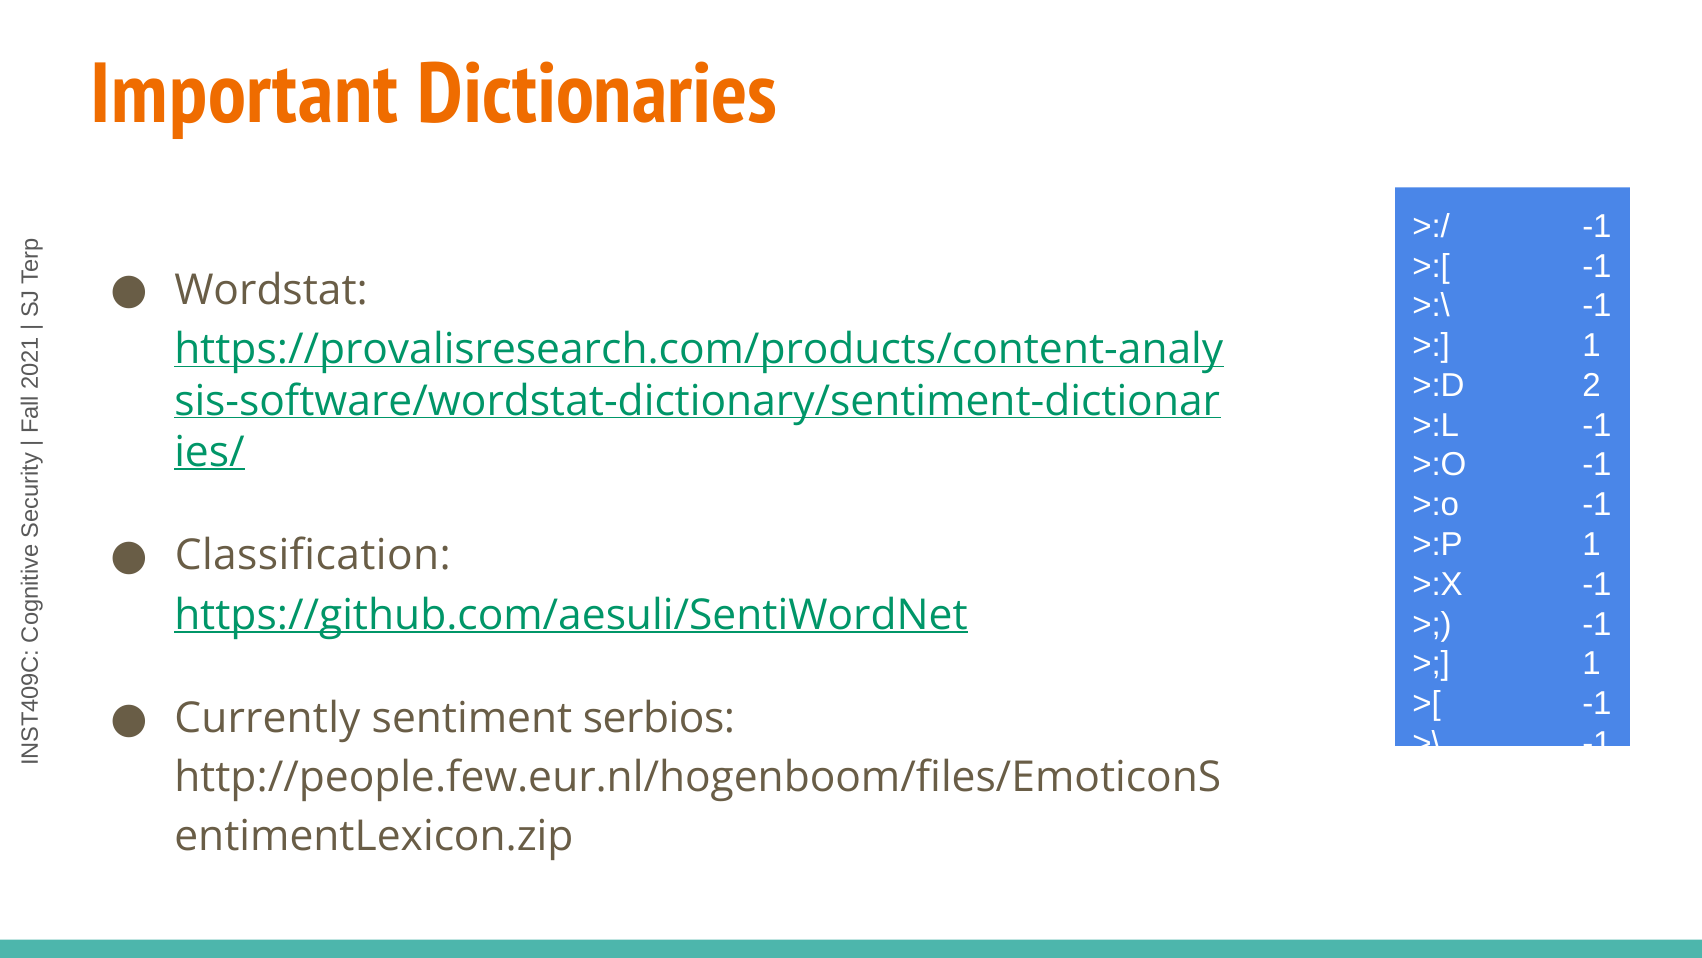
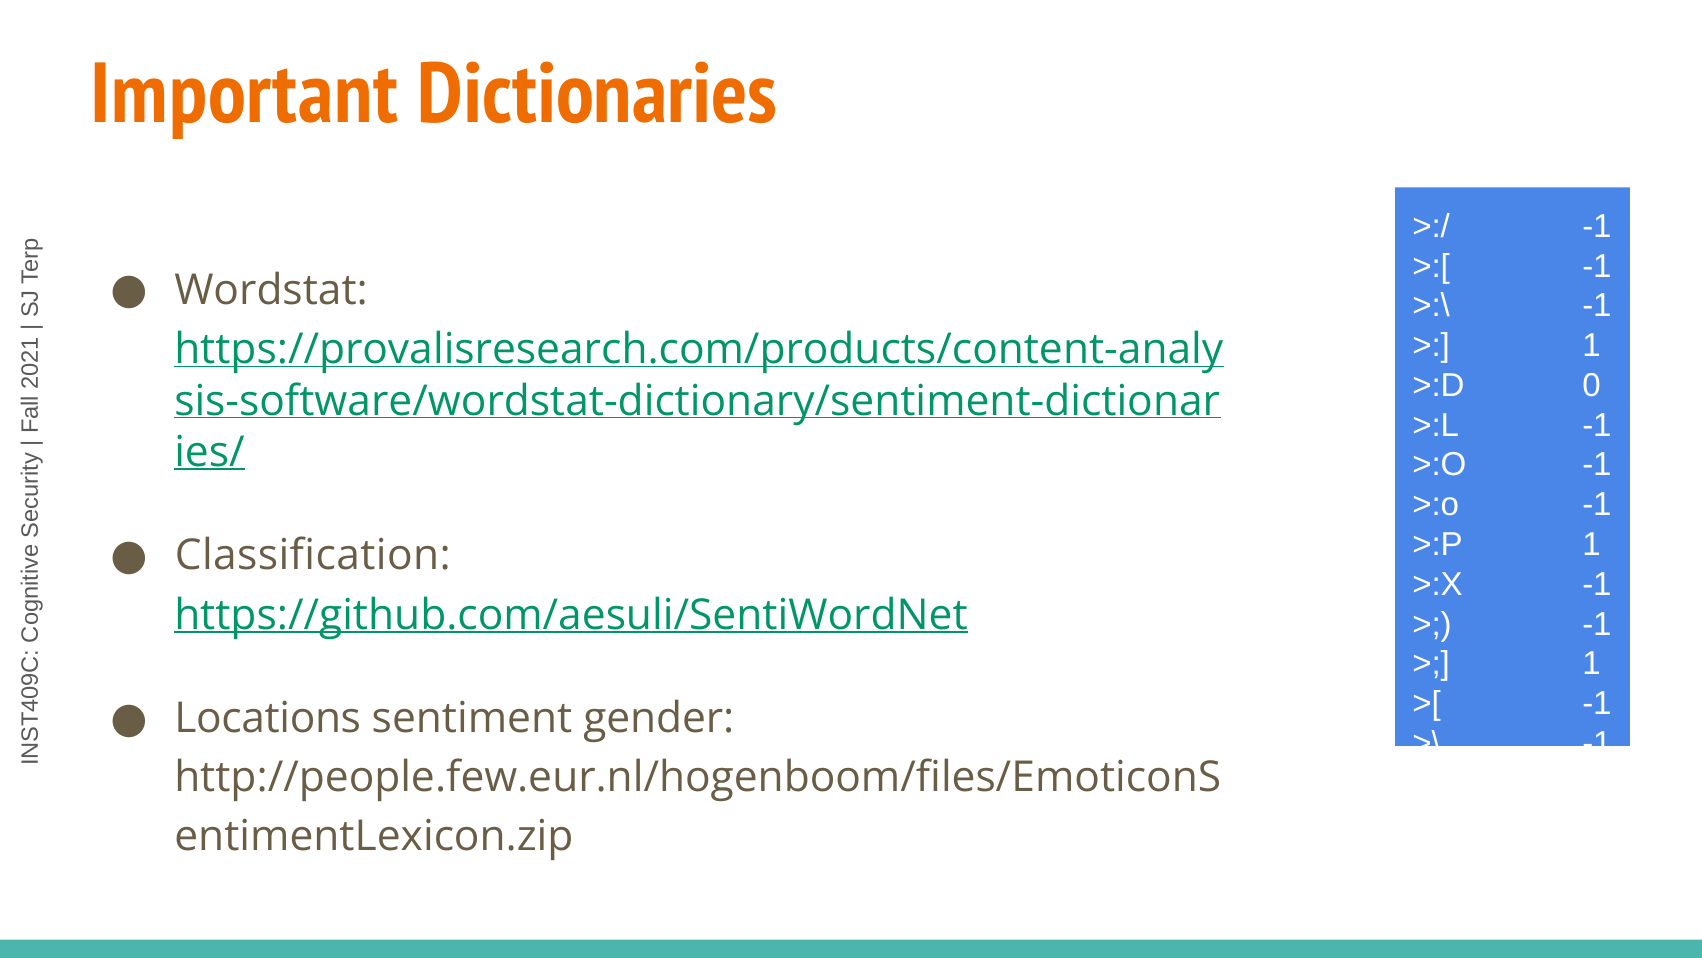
>:D 2: 2 -> 0
Currently: Currently -> Locations
serbios: serbios -> gender
